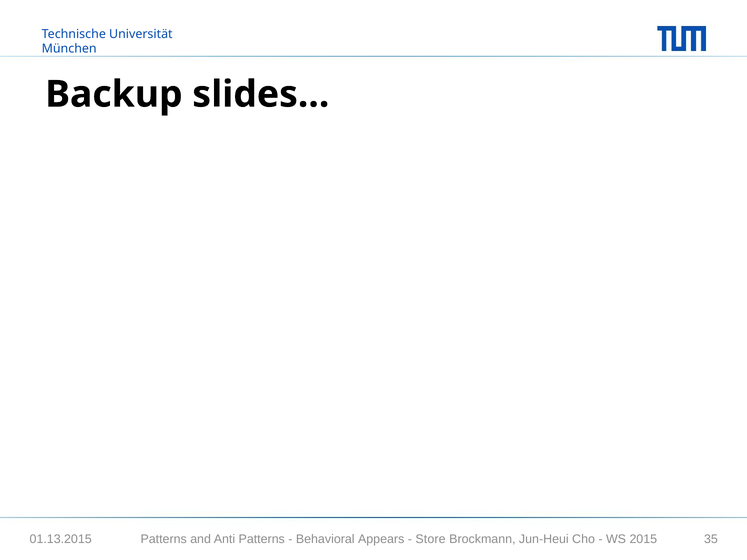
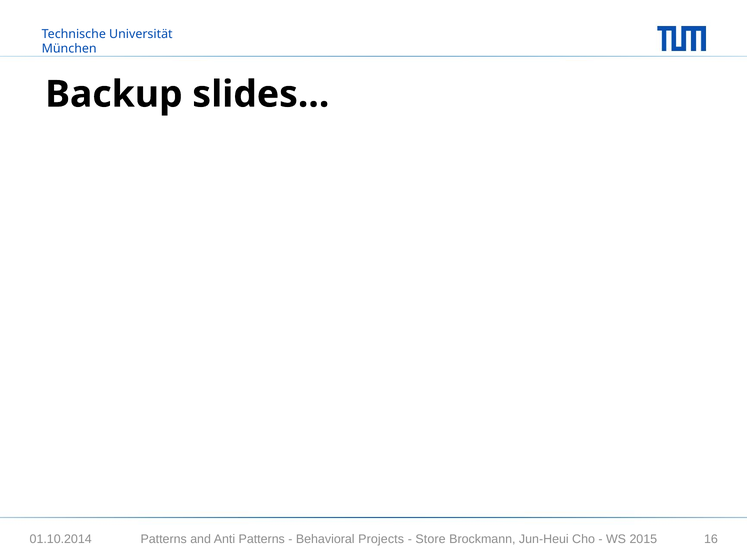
01.13.2015: 01.13.2015 -> 01.10.2014
Appears: Appears -> Projects
35: 35 -> 16
